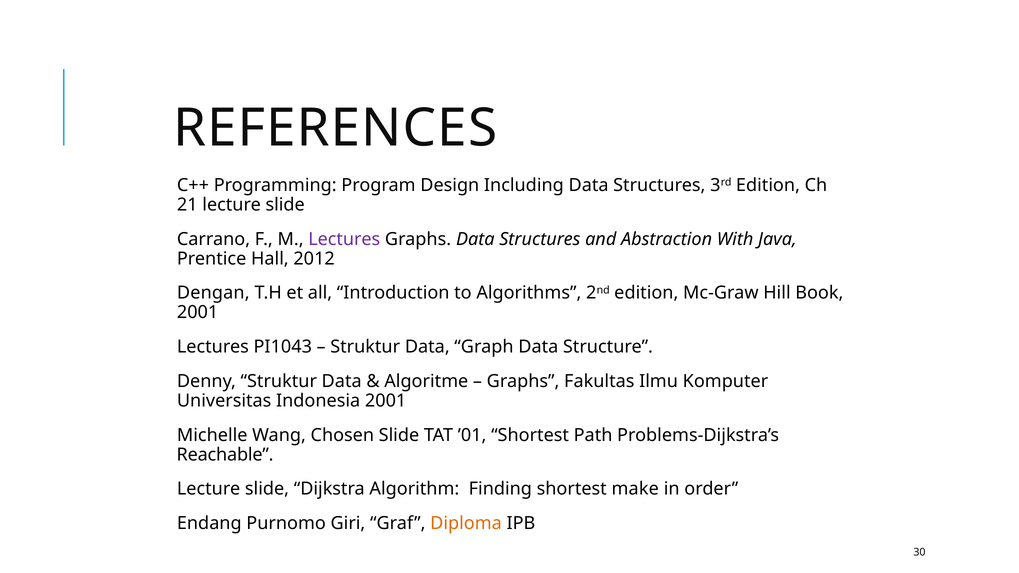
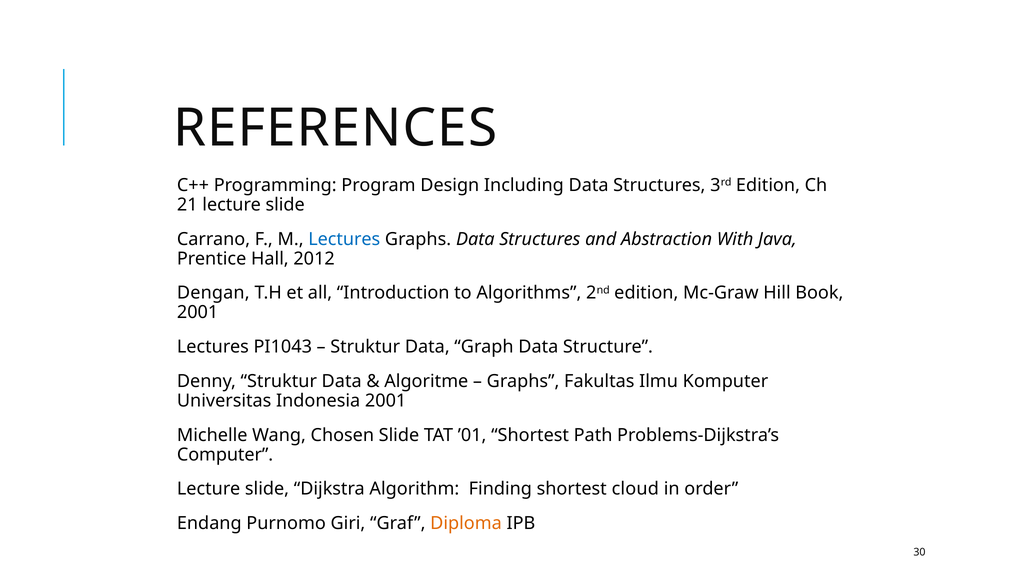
Lectures at (344, 239) colour: purple -> blue
Reachable: Reachable -> Computer
make: make -> cloud
